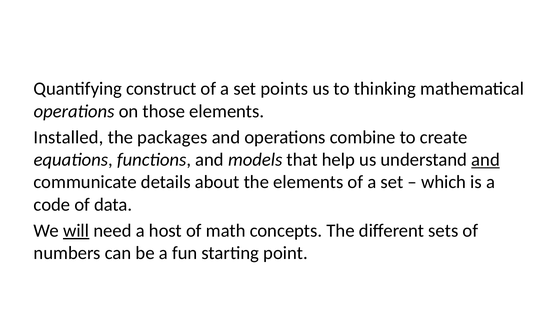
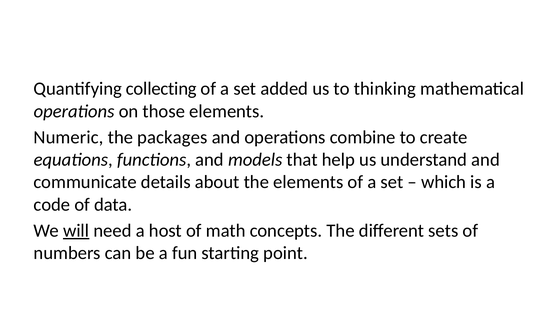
construct: construct -> collecting
points: points -> added
Installed: Installed -> Numeric
and at (486, 160) underline: present -> none
